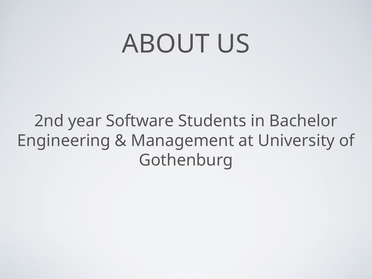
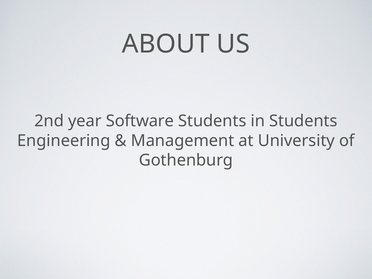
in Bachelor: Bachelor -> Students
